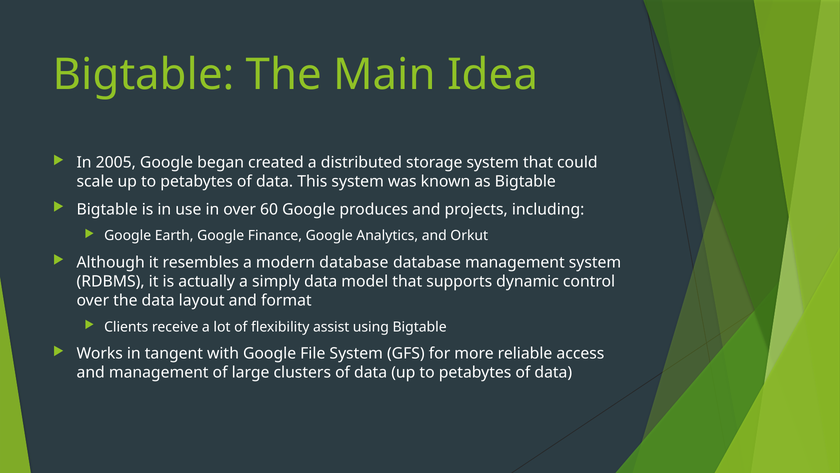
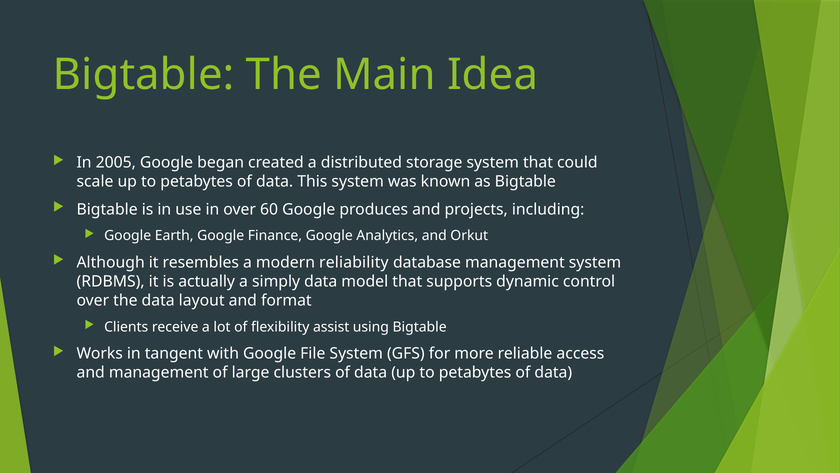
modern database: database -> reliability
